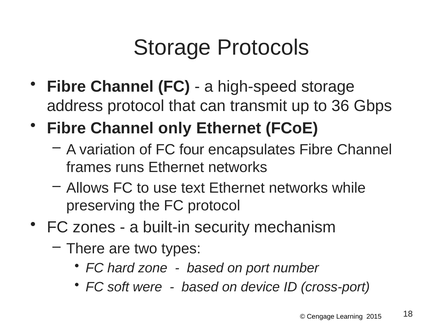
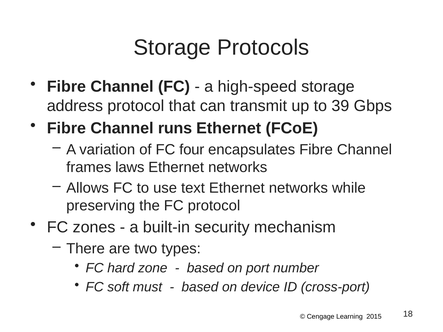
36: 36 -> 39
only: only -> runs
runs: runs -> laws
were: were -> must
